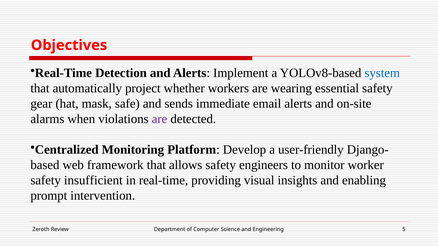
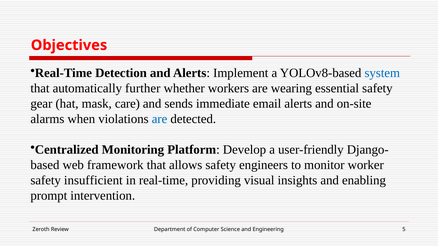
project: project -> further
safe: safe -> care
are at (160, 119) colour: purple -> blue
